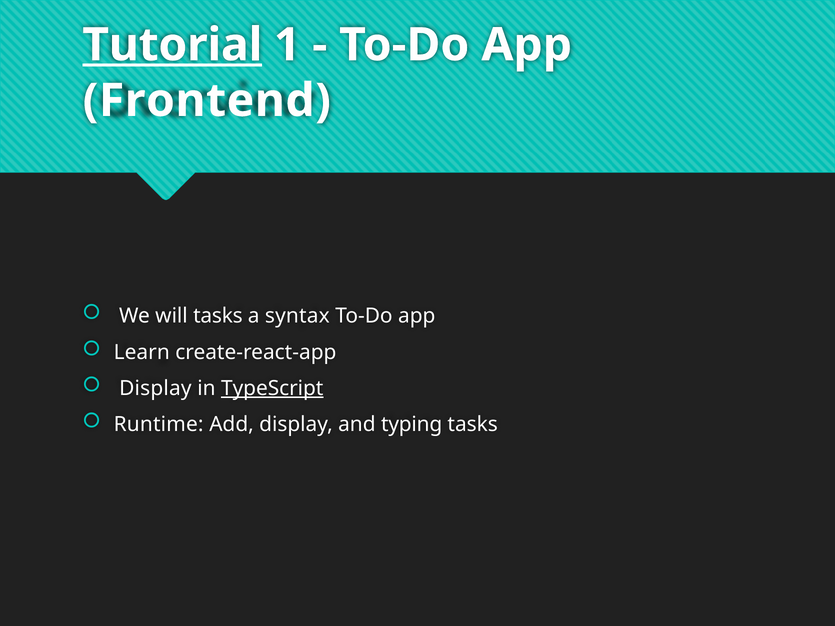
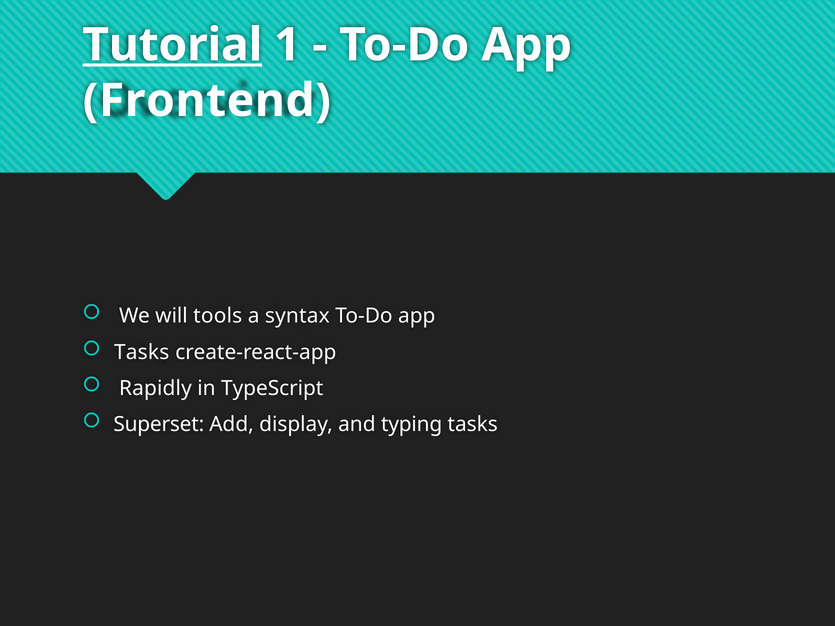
will tasks: tasks -> tools
Learn at (142, 352): Learn -> Tasks
Display at (155, 388): Display -> Rapidly
TypeScript underline: present -> none
Runtime: Runtime -> Superset
